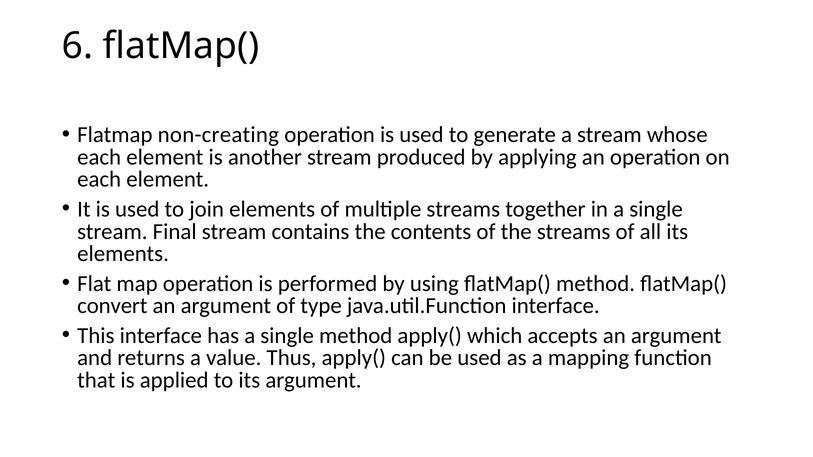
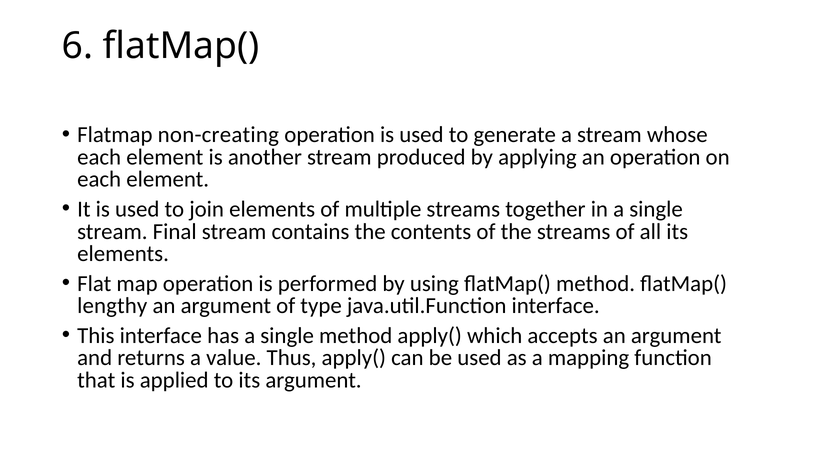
convert: convert -> lengthy
